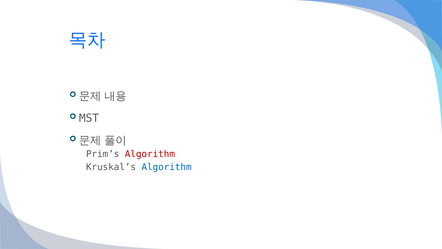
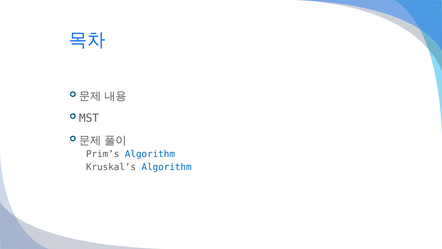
Algorithm at (150, 154) colour: red -> blue
